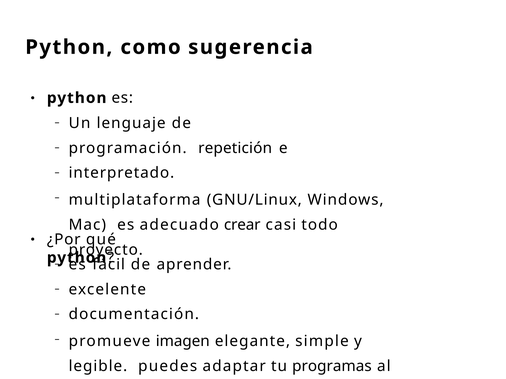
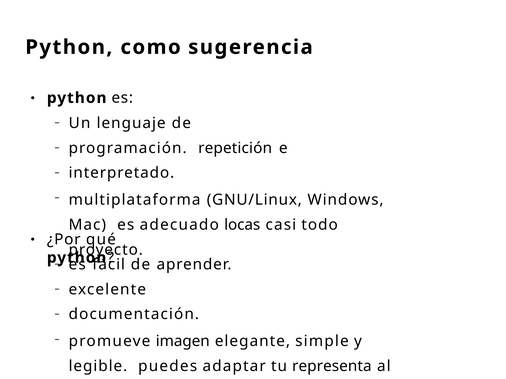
crear: crear -> locas
programas: programas -> representa
